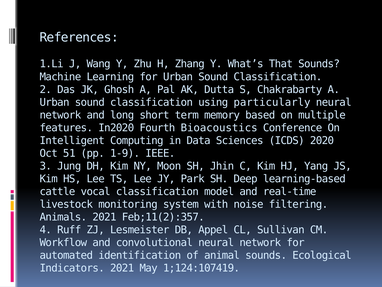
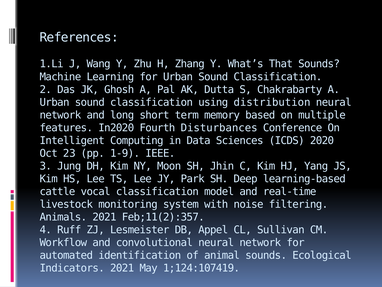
particularly: particularly -> distribution
Bioacoustics: Bioacoustics -> Disturbances
51: 51 -> 23
